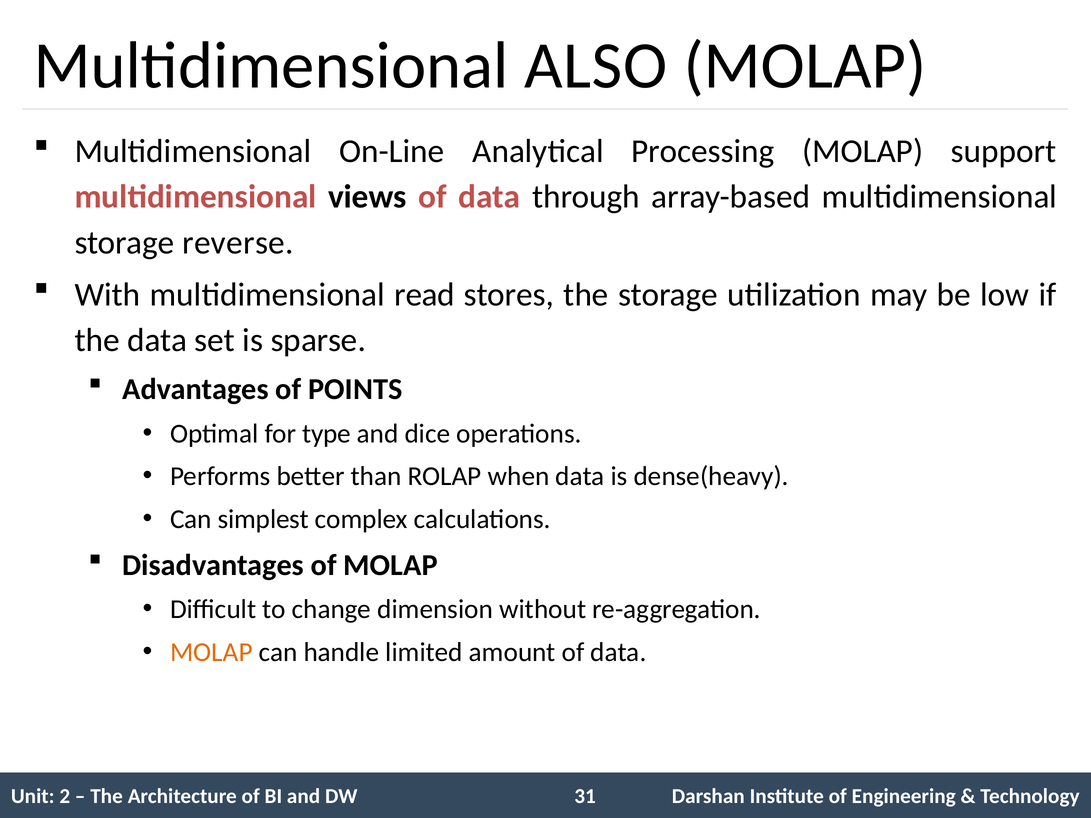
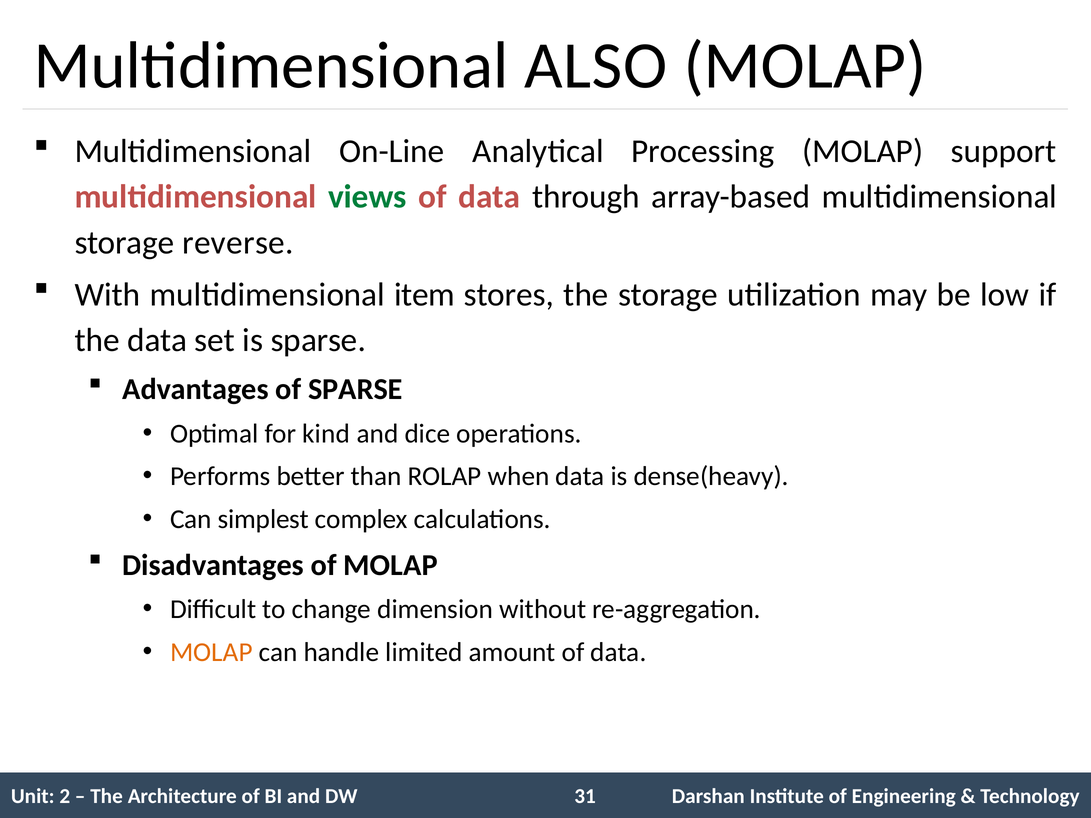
views colour: black -> green
read: read -> item
of POINTS: POINTS -> SPARSE
type: type -> kind
